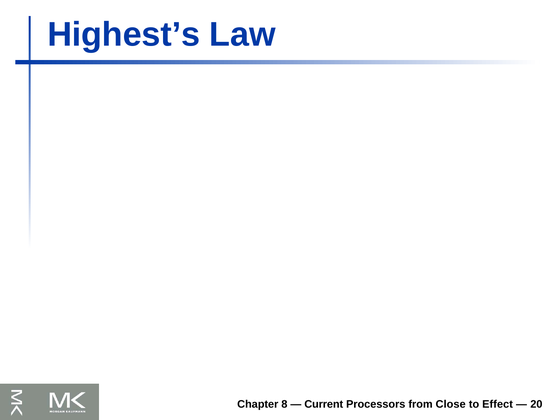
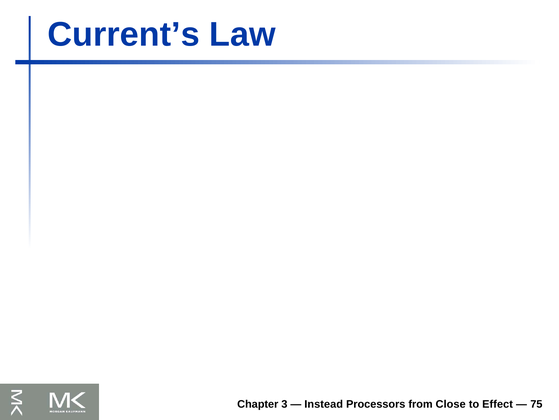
Highest’s: Highest’s -> Current’s
8: 8 -> 3
Current: Current -> Instead
20: 20 -> 75
